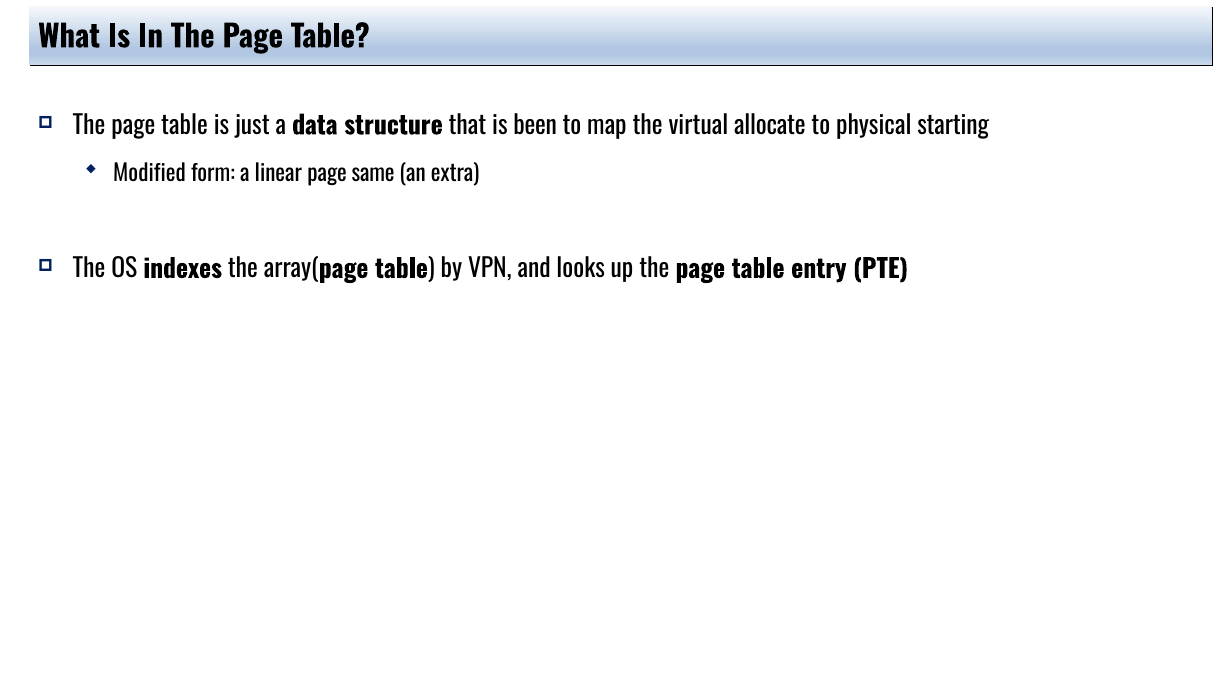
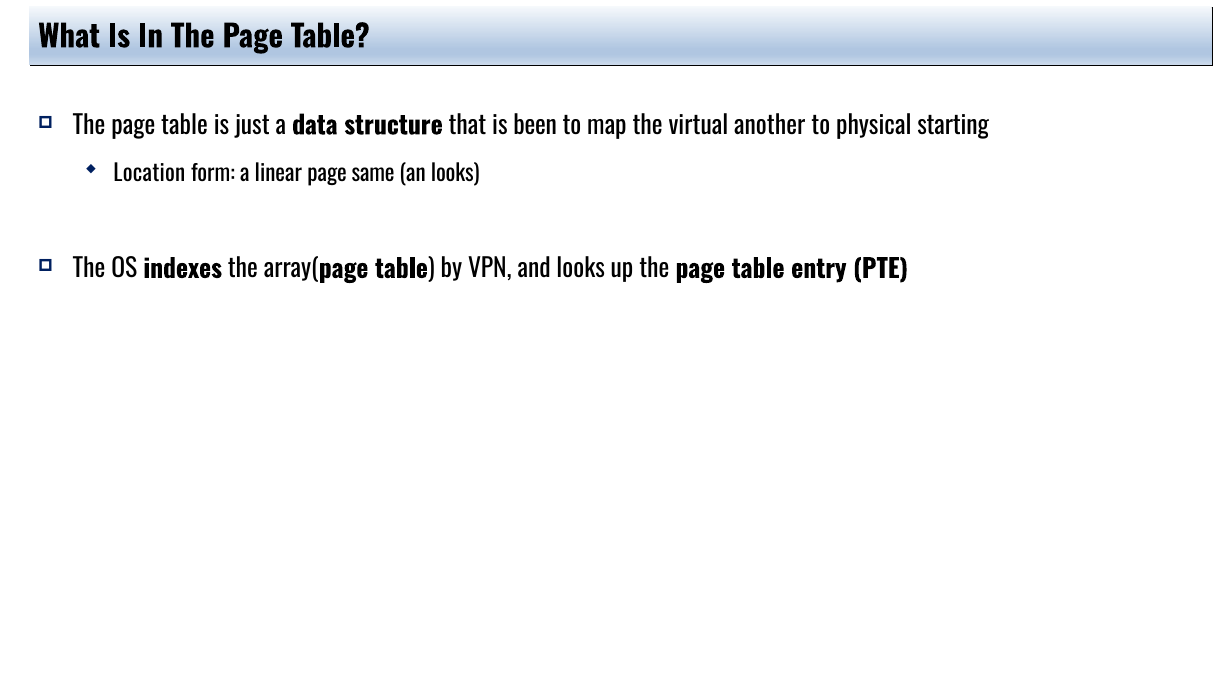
allocate: allocate -> another
Modified: Modified -> Location
an extra: extra -> looks
